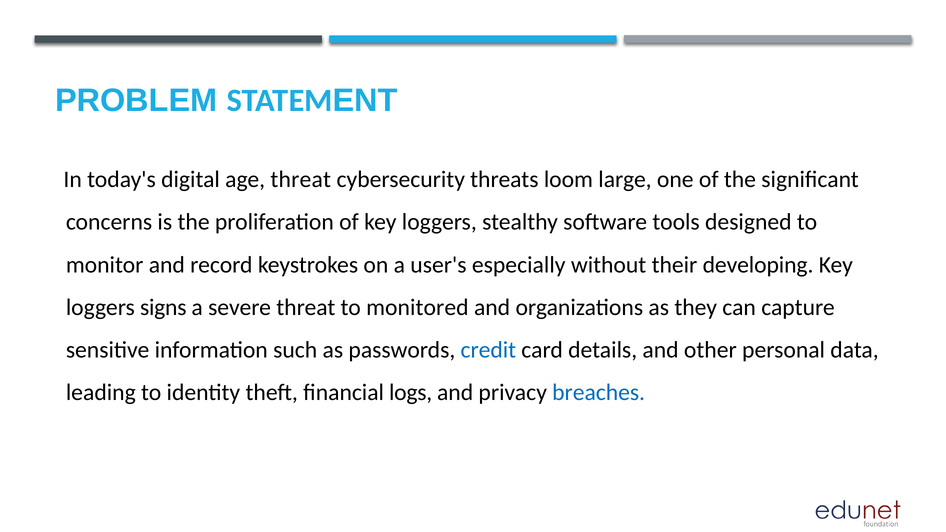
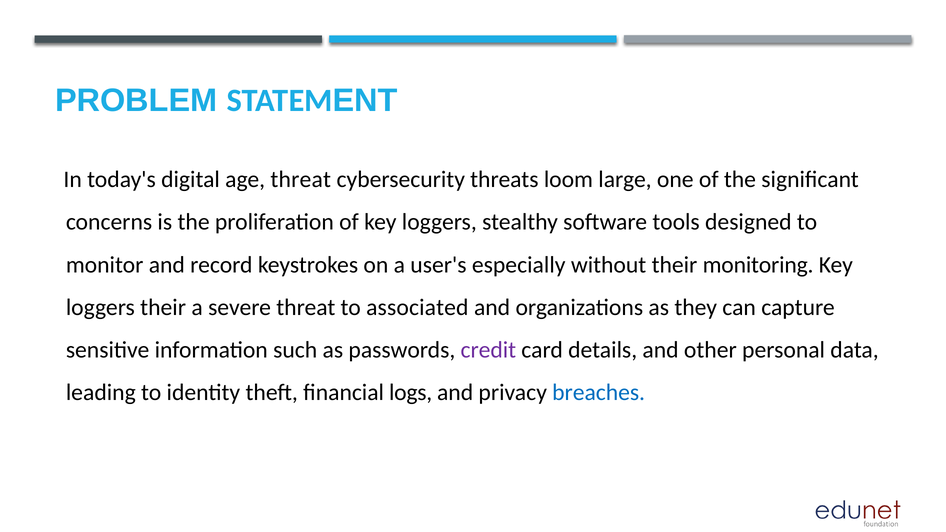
developing: developing -> monitoring
loggers signs: signs -> their
monitored: monitored -> associated
credit colour: blue -> purple
